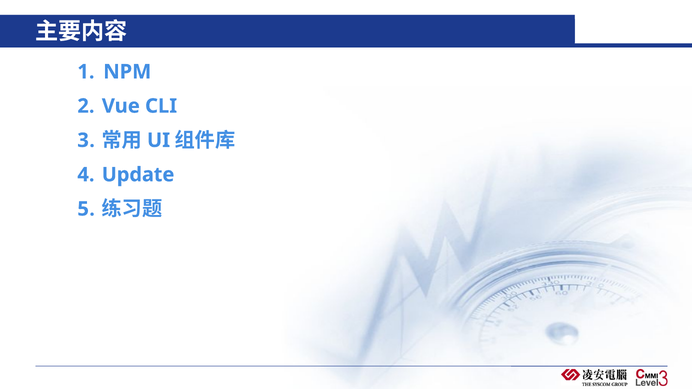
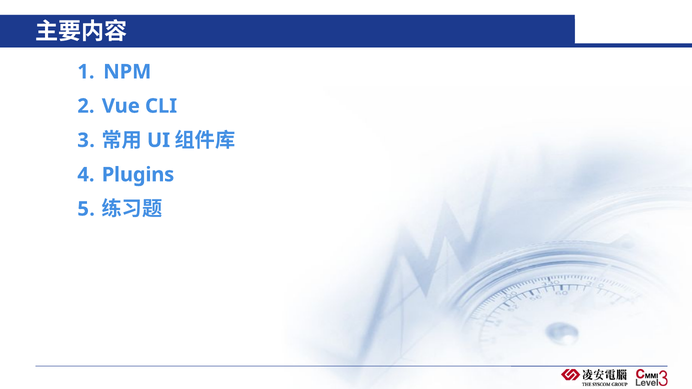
Update: Update -> Plugins
